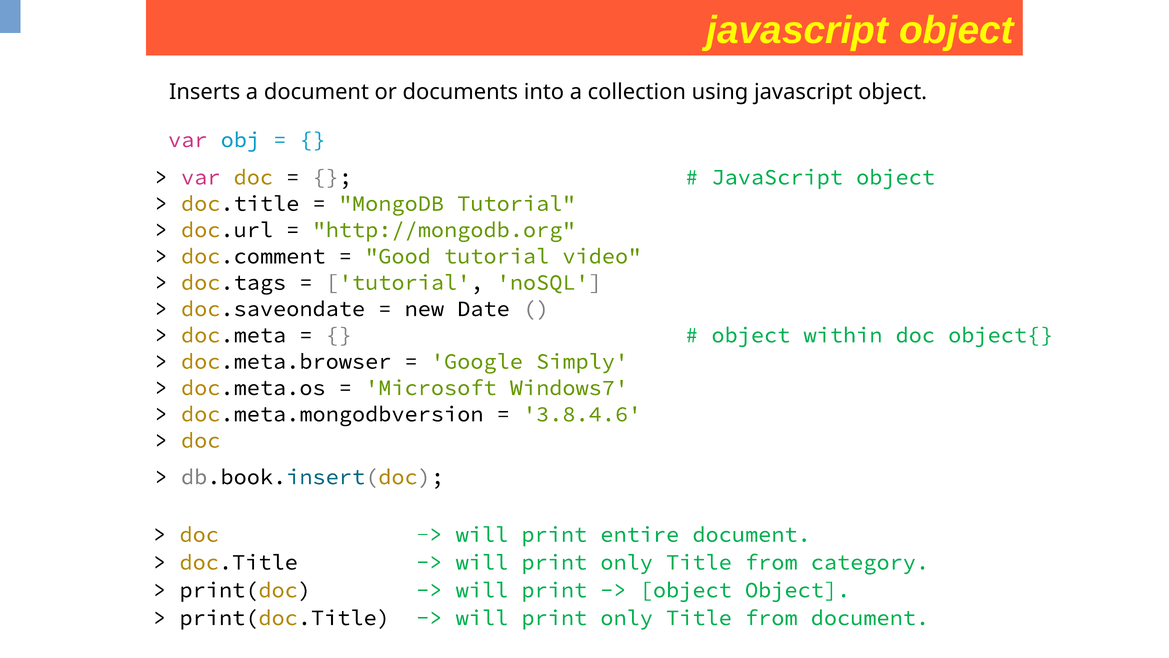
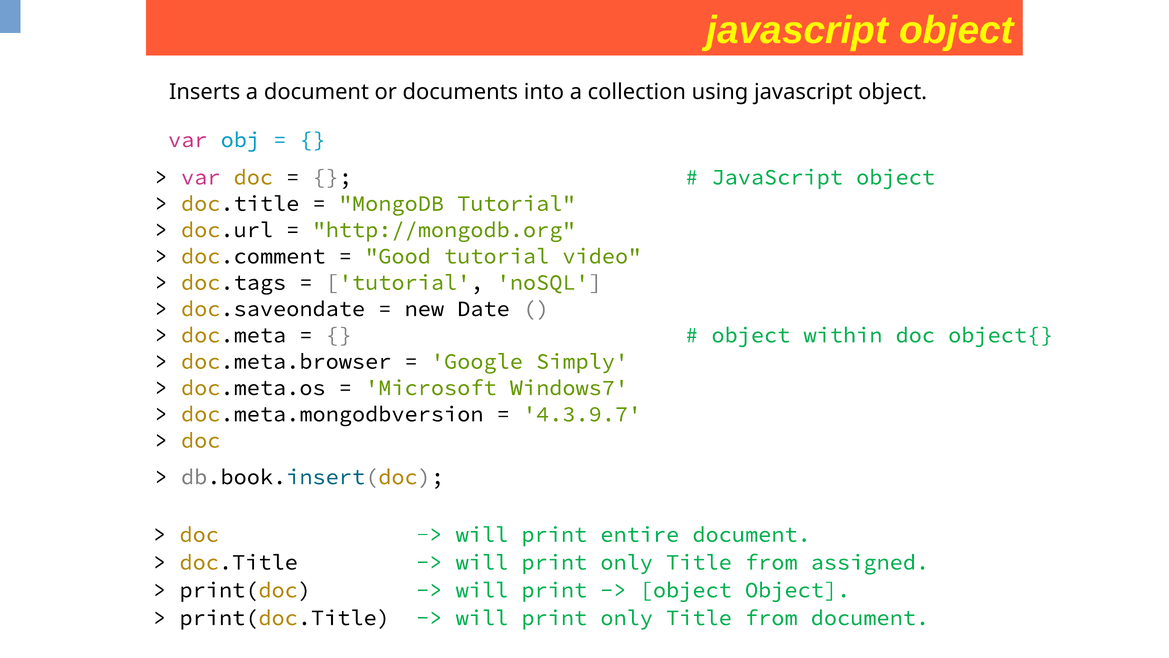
3.8.4.6: 3.8.4.6 -> 4.3.9.7
category: category -> assigned
